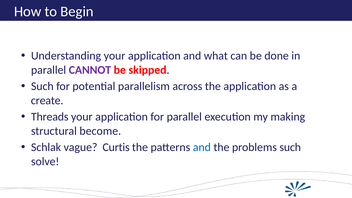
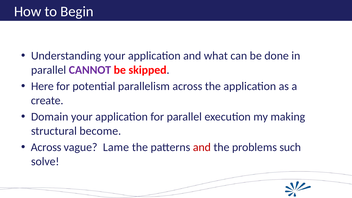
Such at (42, 86): Such -> Here
Threads: Threads -> Domain
Schlak at (46, 147): Schlak -> Across
Curtis: Curtis -> Lame
and at (202, 147) colour: blue -> red
